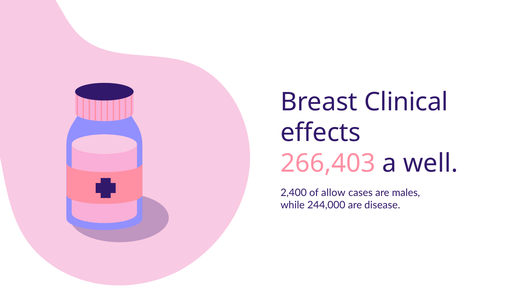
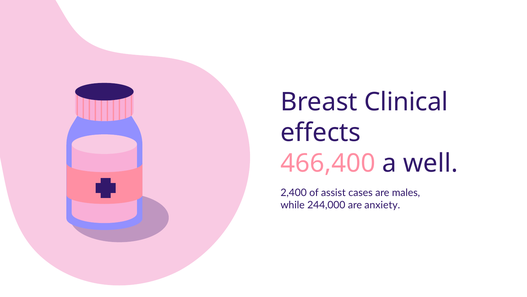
266,403: 266,403 -> 466,400
allow: allow -> assist
disease: disease -> anxiety
